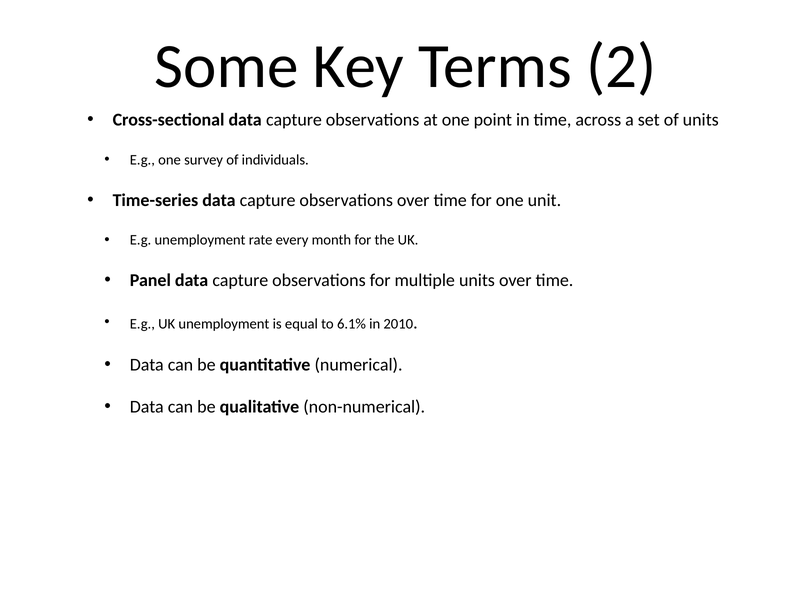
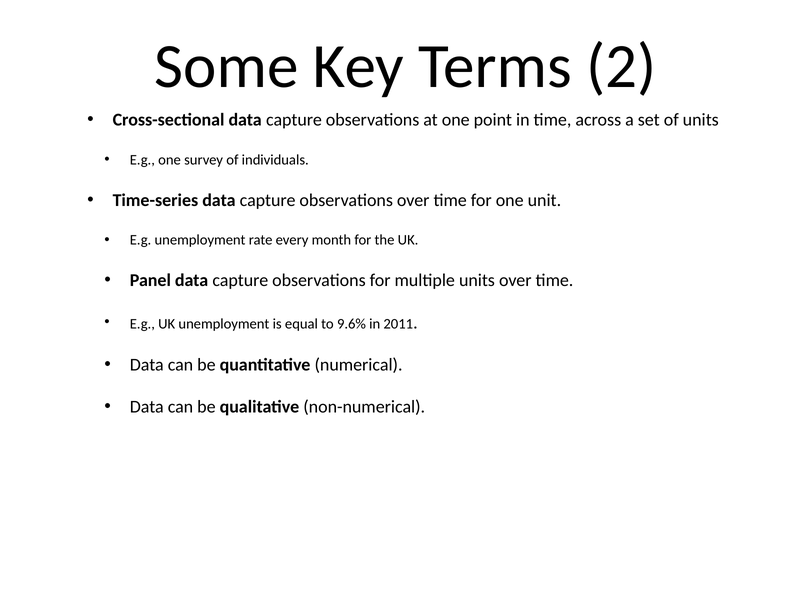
6.1%: 6.1% -> 9.6%
2010: 2010 -> 2011
